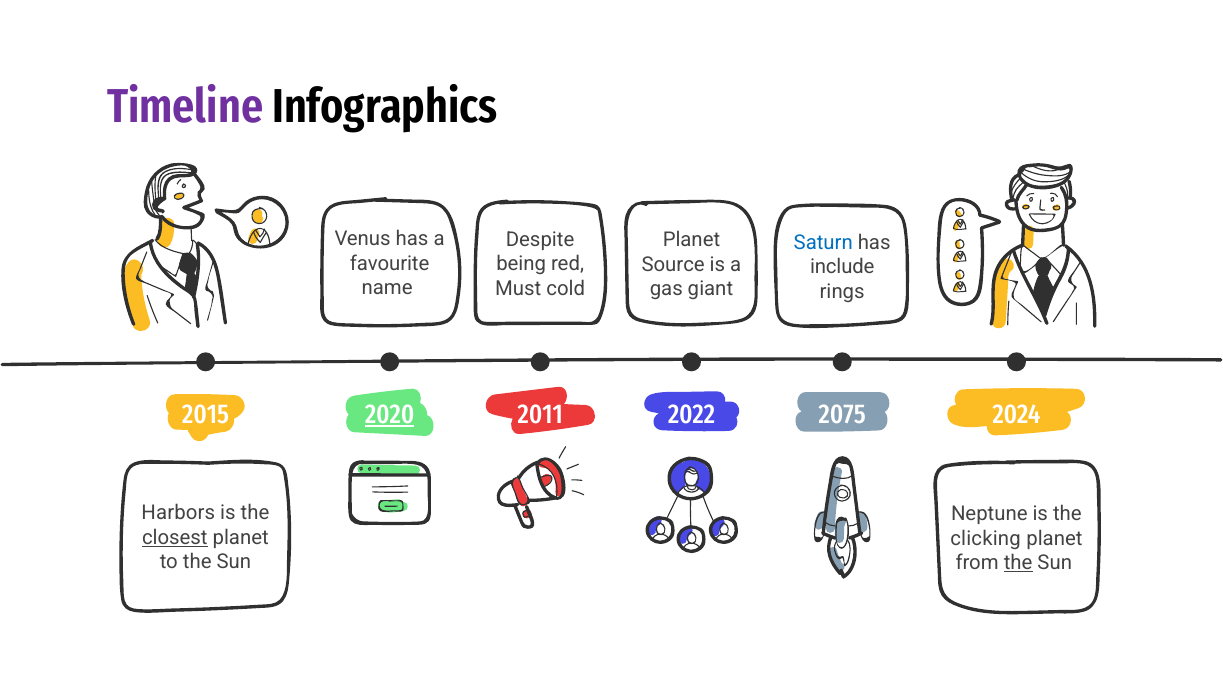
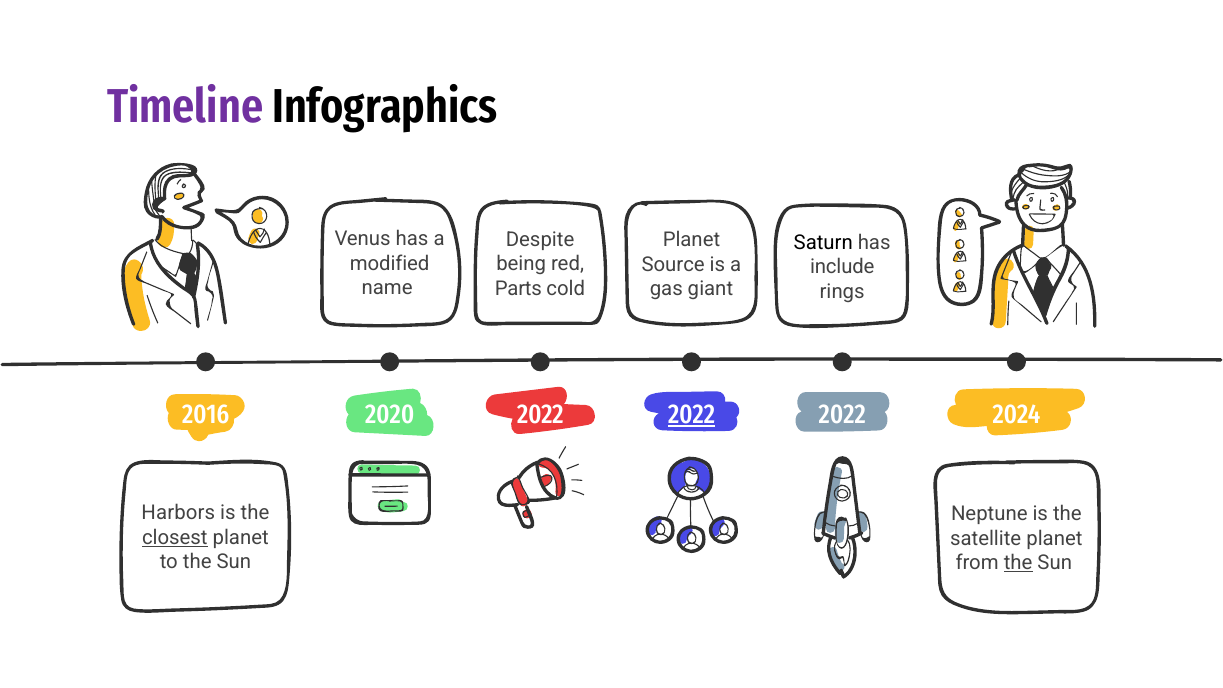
Saturn colour: blue -> black
favourite: favourite -> modified
Must: Must -> Parts
2015: 2015 -> 2016
2020 underline: present -> none
2011 at (540, 414): 2011 -> 2022
2022 at (692, 414) underline: none -> present
2075 at (842, 414): 2075 -> 2022
clicking: clicking -> satellite
